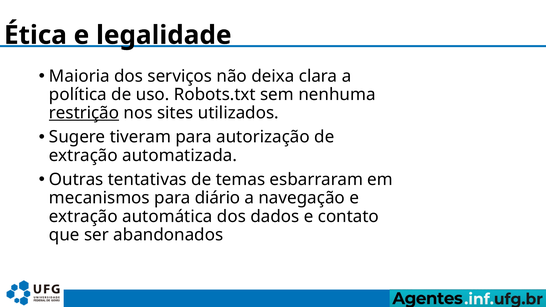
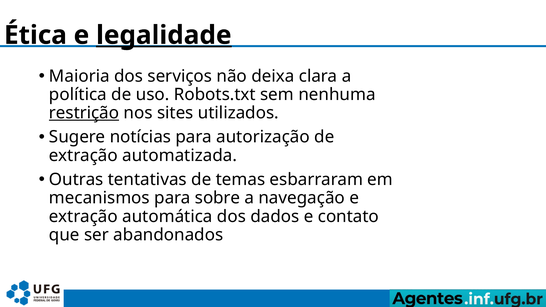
legalidade underline: none -> present
tiveram: tiveram -> notícias
diário: diário -> sobre
